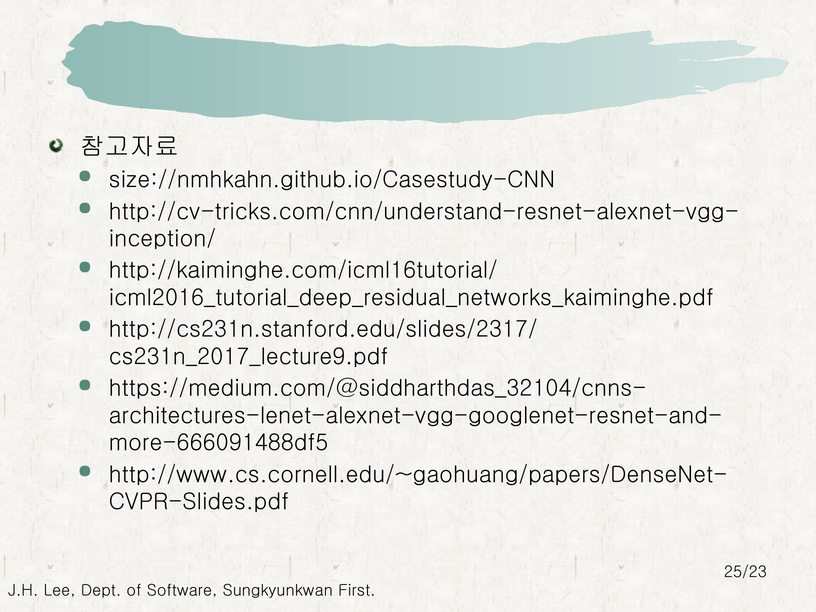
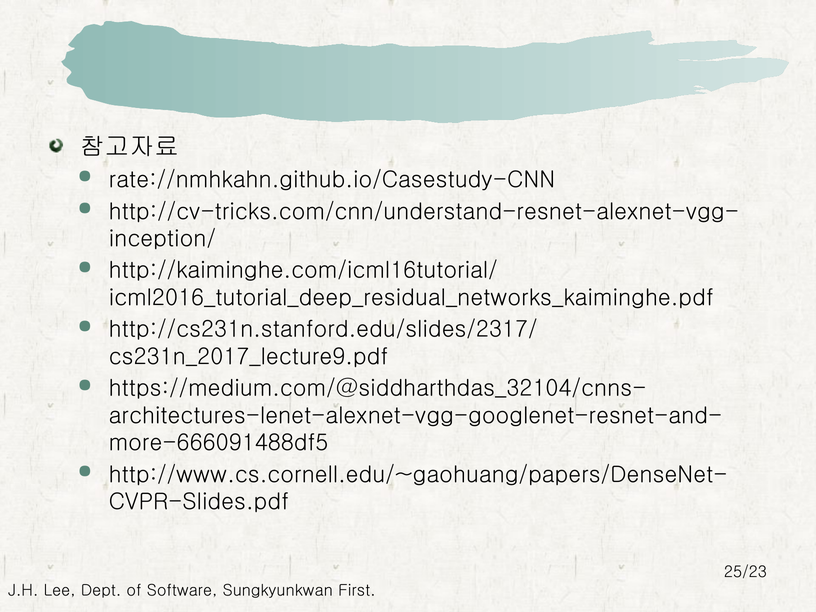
size://nmhkahn.github.io/Casestudy-CNN: size://nmhkahn.github.io/Casestudy-CNN -> rate://nmhkahn.github.io/Casestudy-CNN
